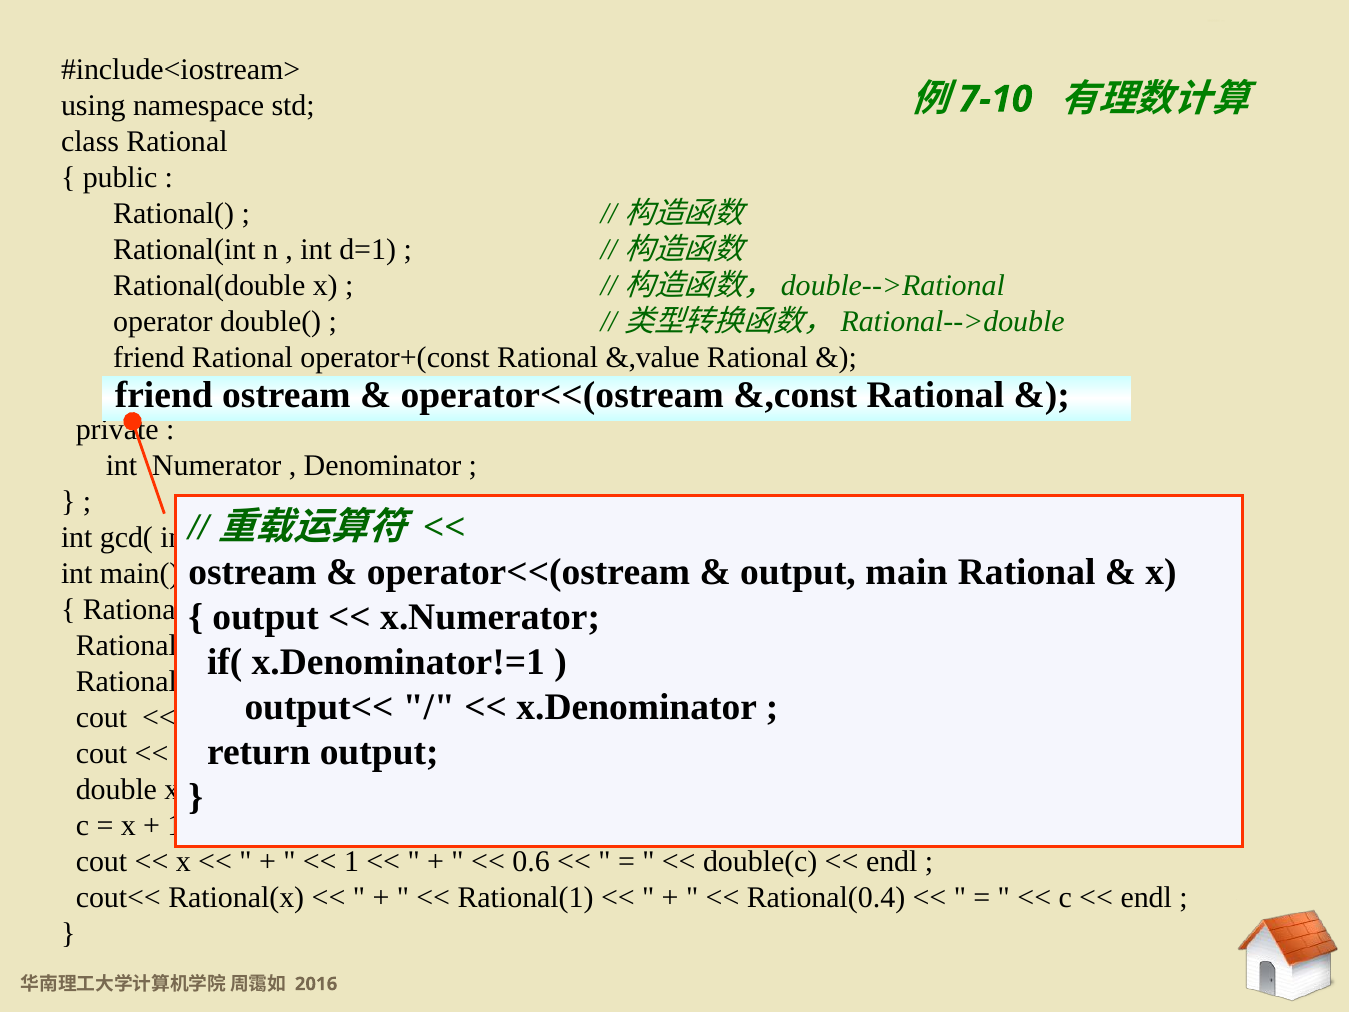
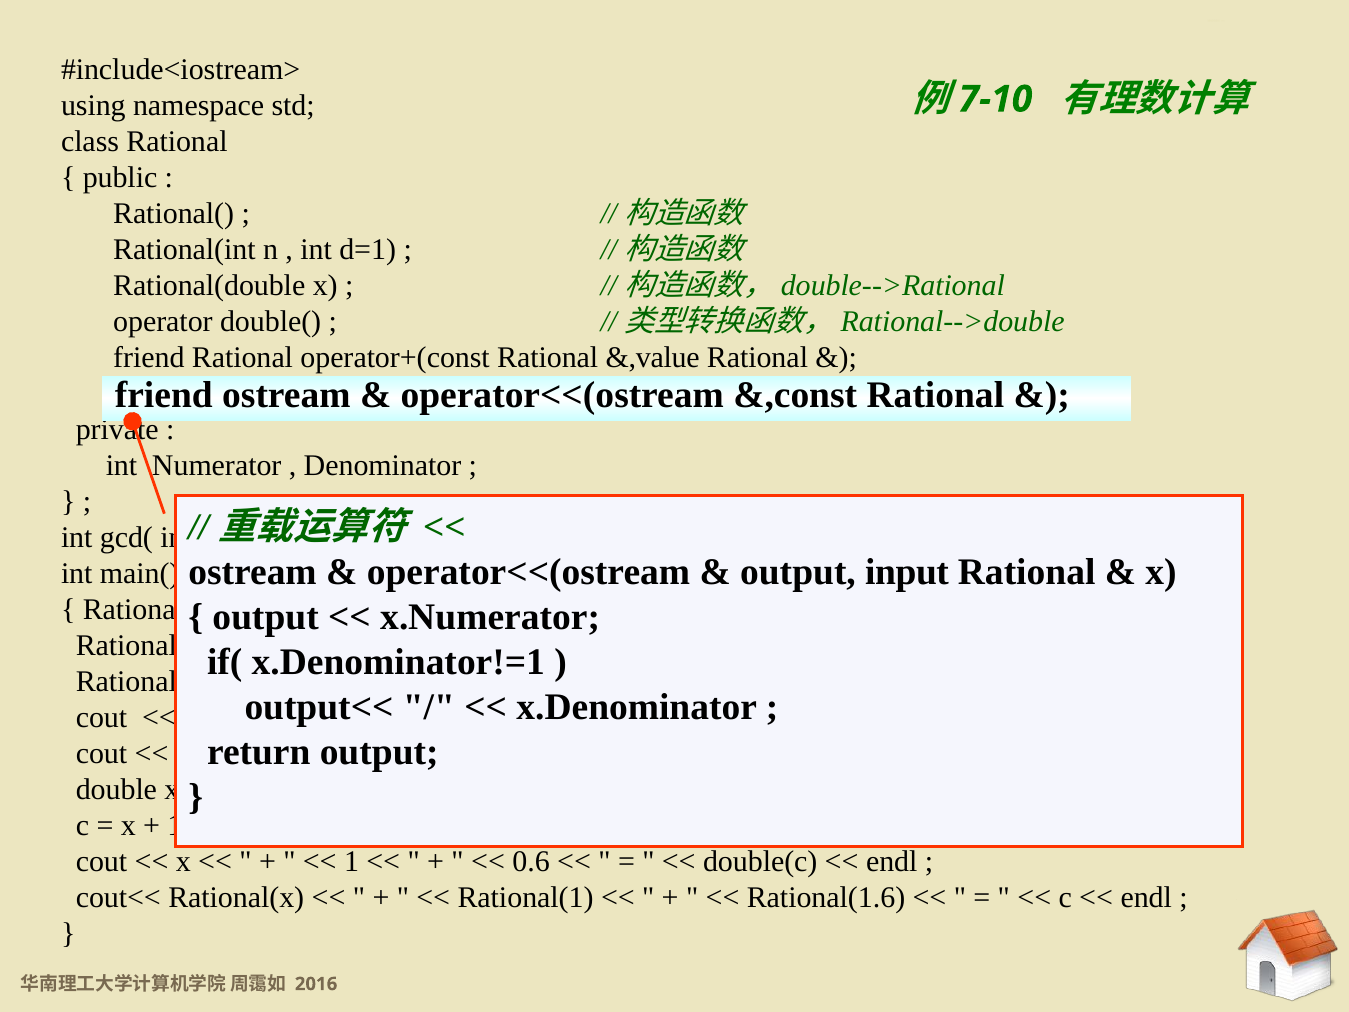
main: main -> input
Rational(0.4: Rational(0.4 -> Rational(1.6
